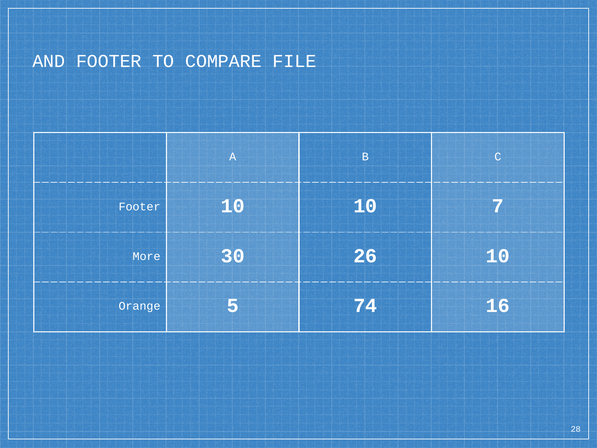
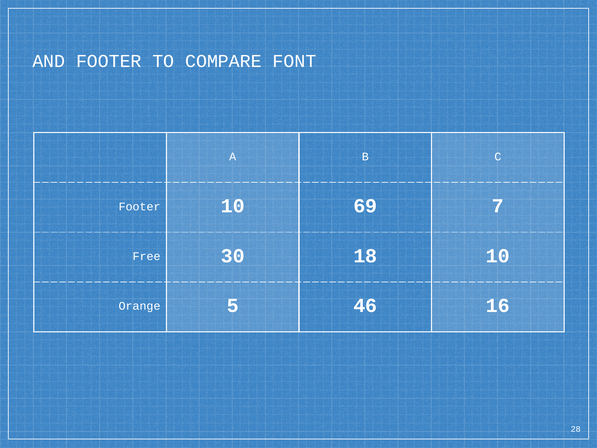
FILE: FILE -> FONT
10 10: 10 -> 69
More: More -> Free
26: 26 -> 18
74: 74 -> 46
